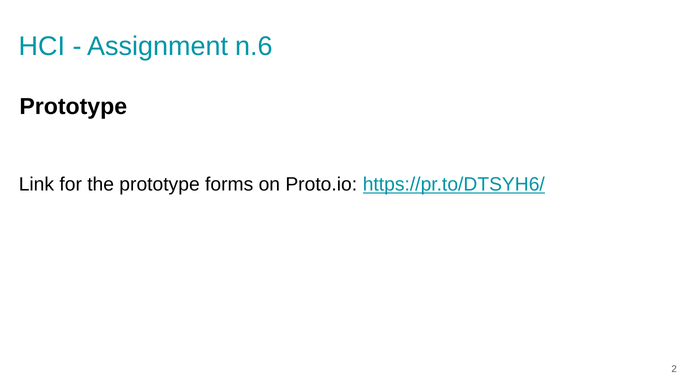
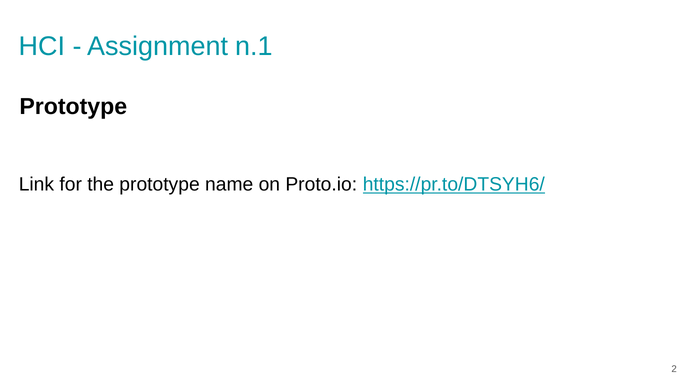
n.6: n.6 -> n.1
forms: forms -> name
